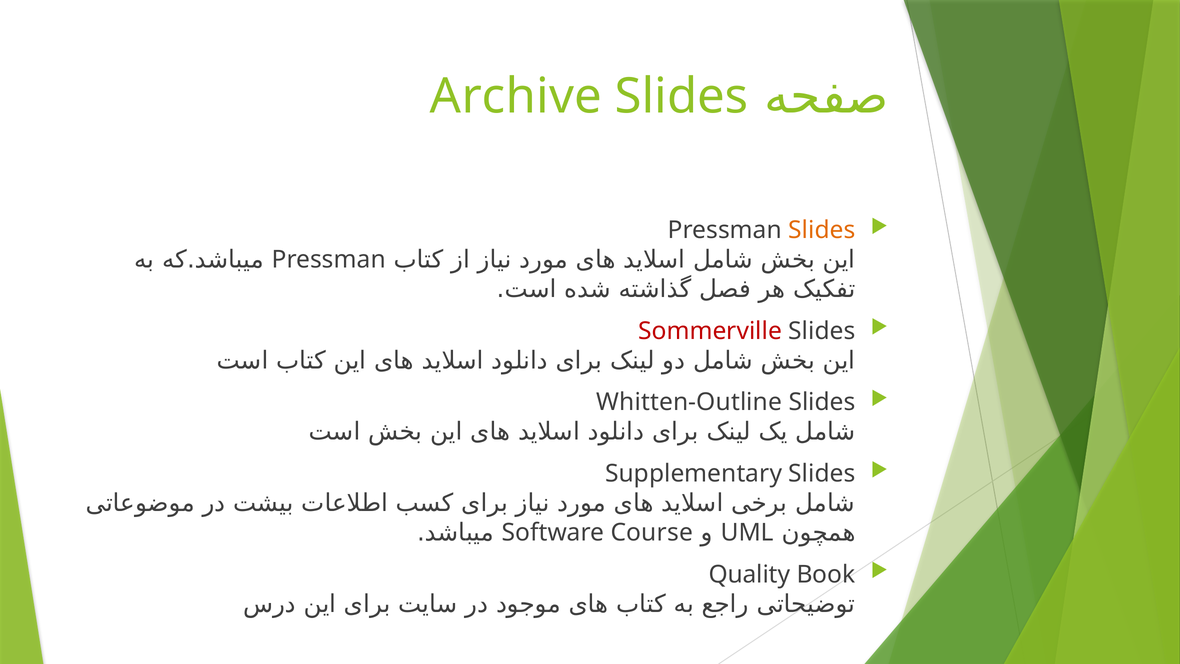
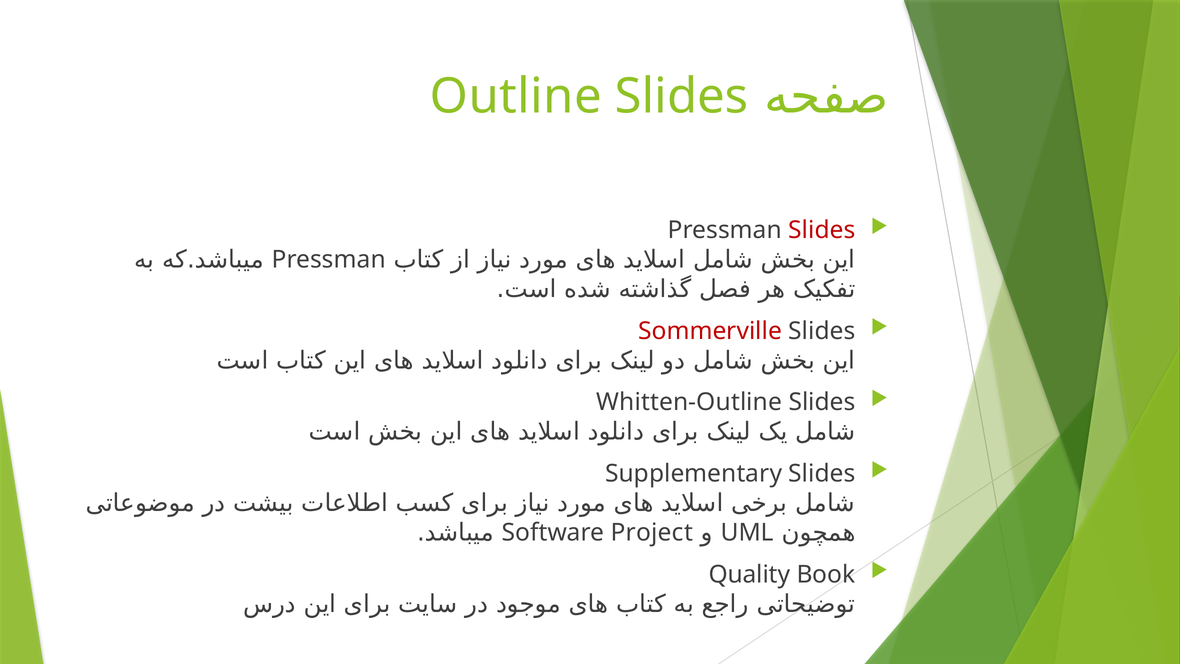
Archive: Archive -> Outline
Slides at (822, 230) colour: orange -> red
Course: Course -> Project
